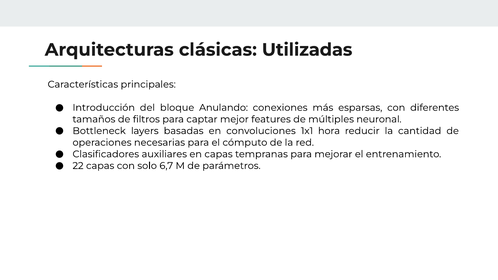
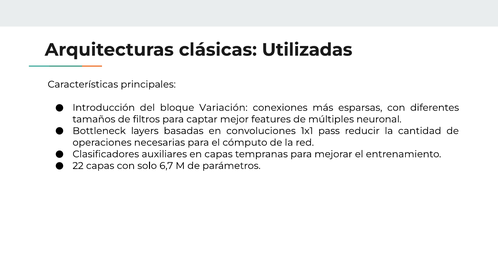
Anulando: Anulando -> Variación
hora: hora -> pass
